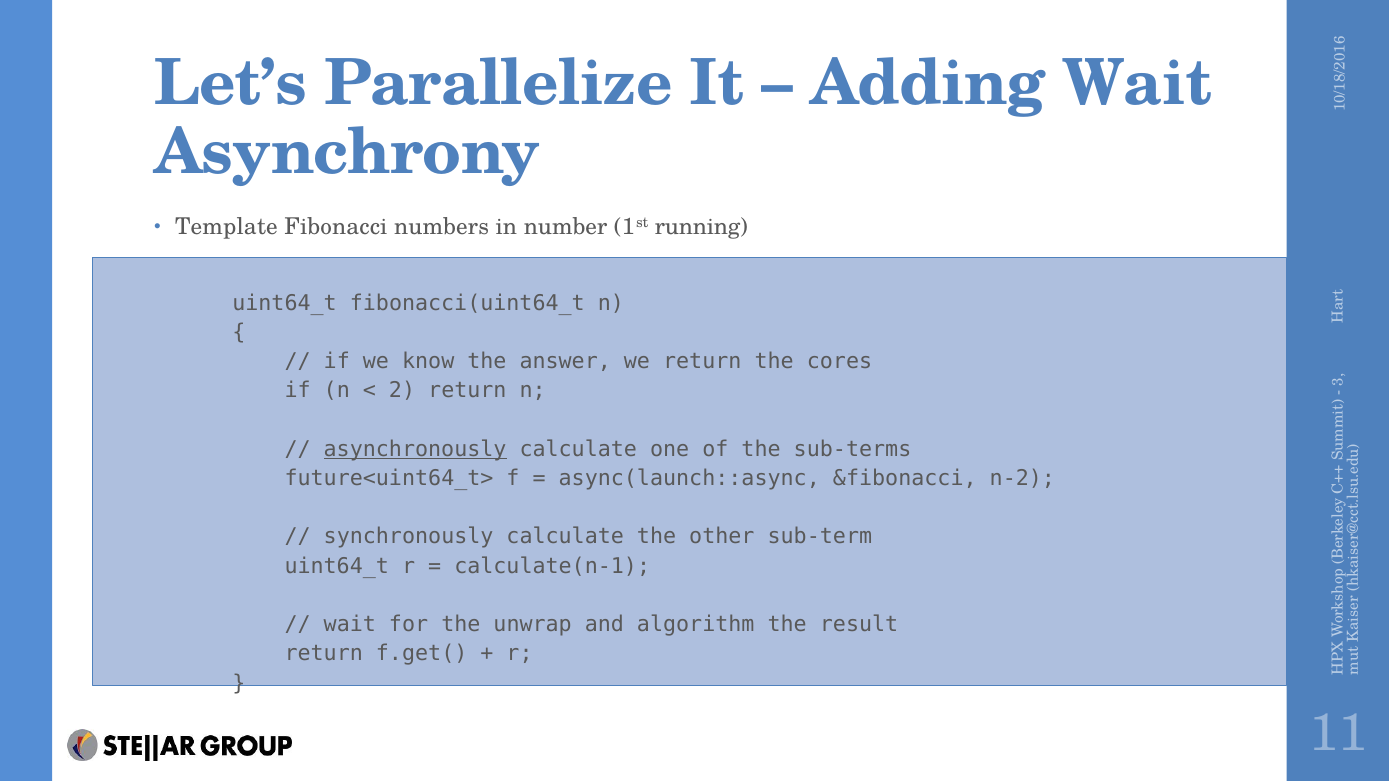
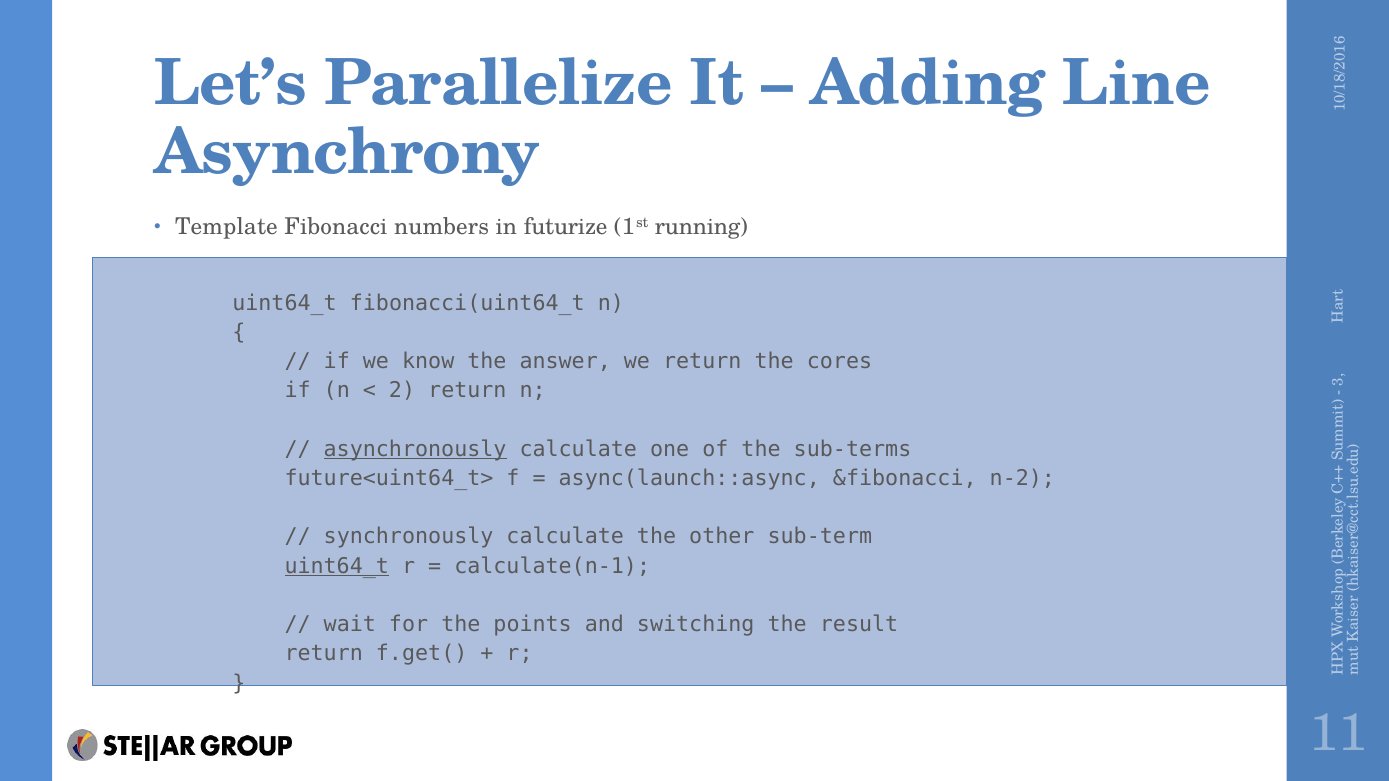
Adding Wait: Wait -> Line
number: number -> futurize
uint64_t at (337, 566) underline: none -> present
unwrap: unwrap -> points
algorithm: algorithm -> switching
